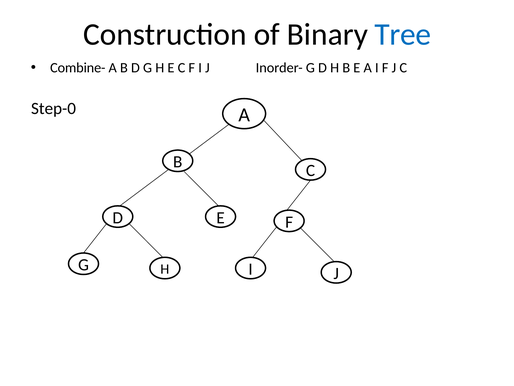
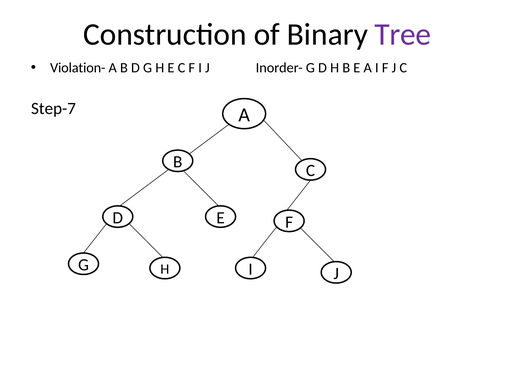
Tree colour: blue -> purple
Combine-: Combine- -> Violation-
Step-0: Step-0 -> Step-7
